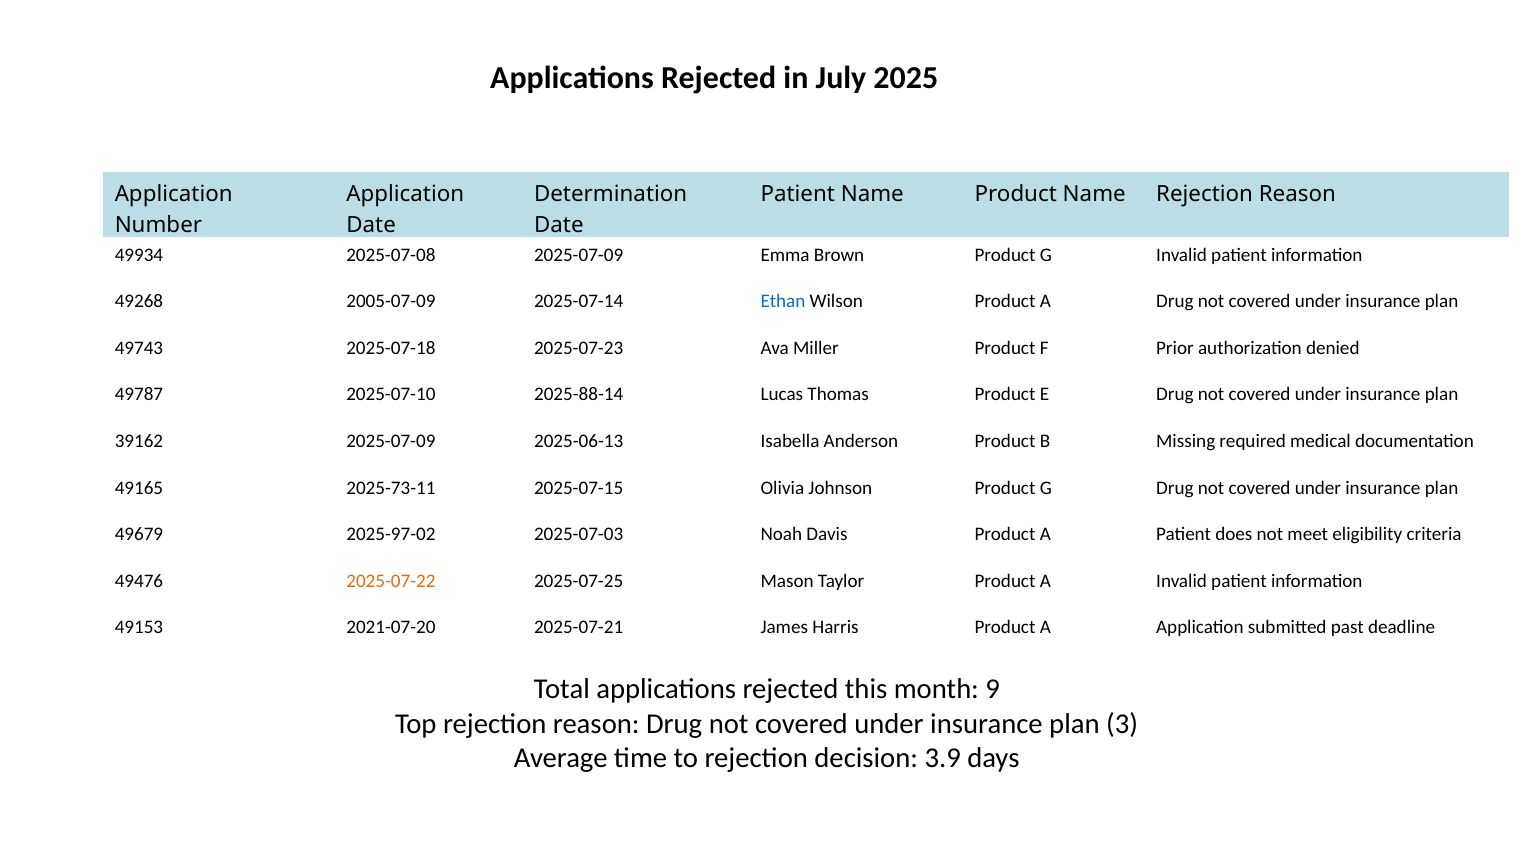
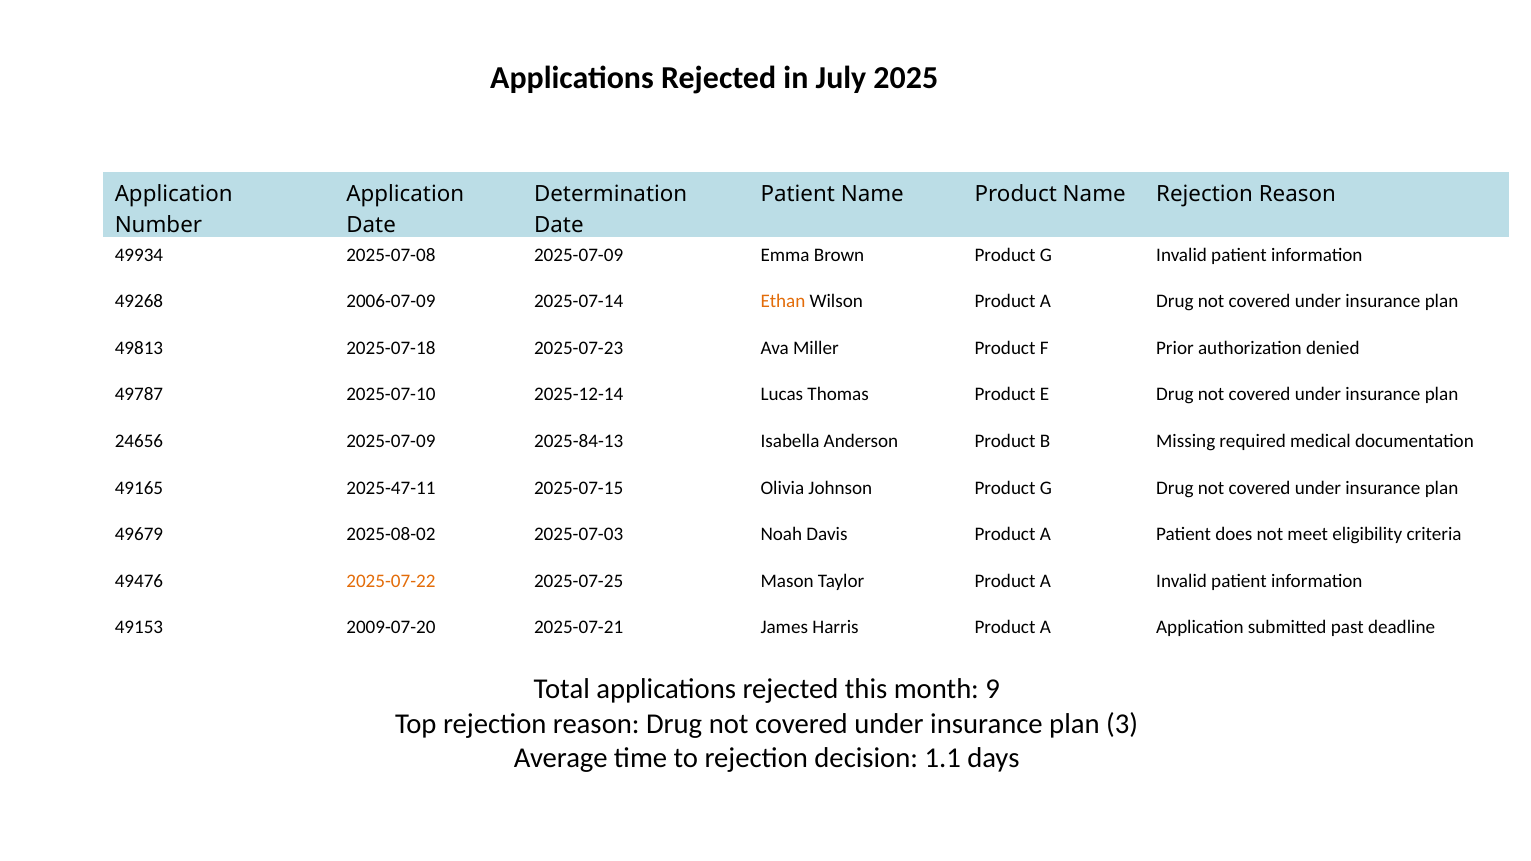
2005-07-09: 2005-07-09 -> 2006-07-09
Ethan colour: blue -> orange
49743: 49743 -> 49813
2025-88-14: 2025-88-14 -> 2025-12-14
39162: 39162 -> 24656
2025-06-13: 2025-06-13 -> 2025-84-13
2025-73-11: 2025-73-11 -> 2025-47-11
2025-97-02: 2025-97-02 -> 2025-08-02
2021-07-20: 2021-07-20 -> 2009-07-20
3.9: 3.9 -> 1.1
